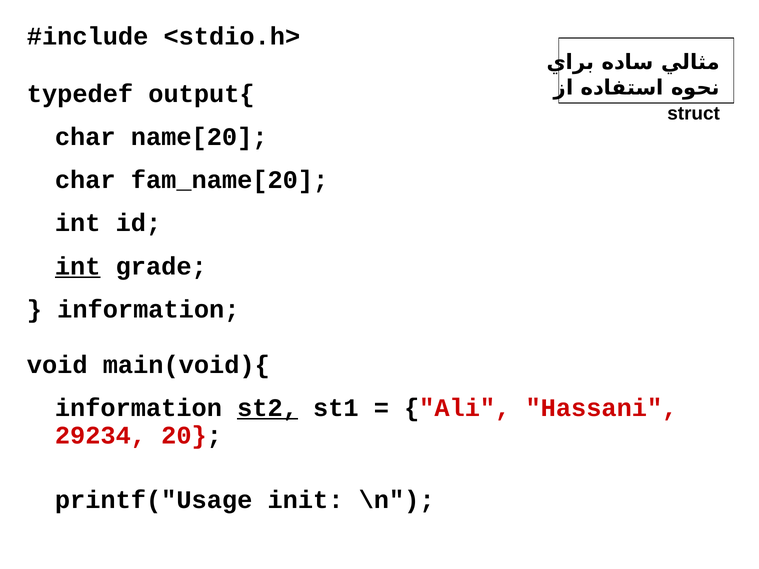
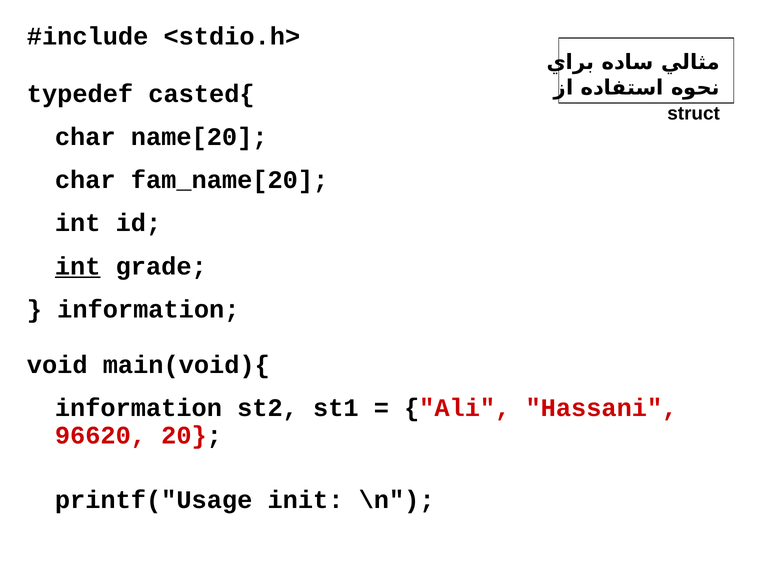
output{: output{ -> casted{
st2 underline: present -> none
29234: 29234 -> 96620
